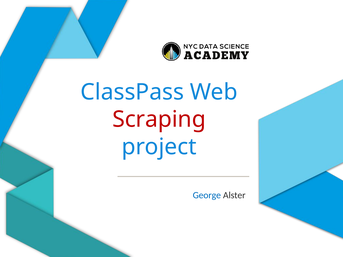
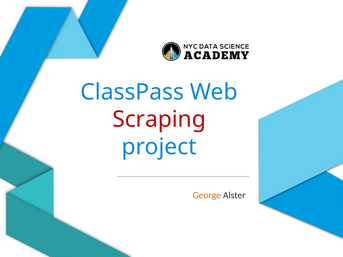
George colour: blue -> orange
